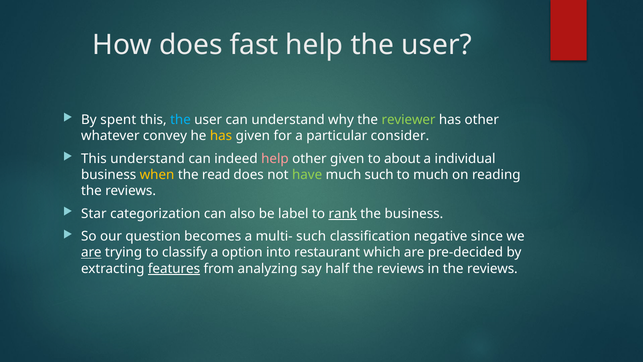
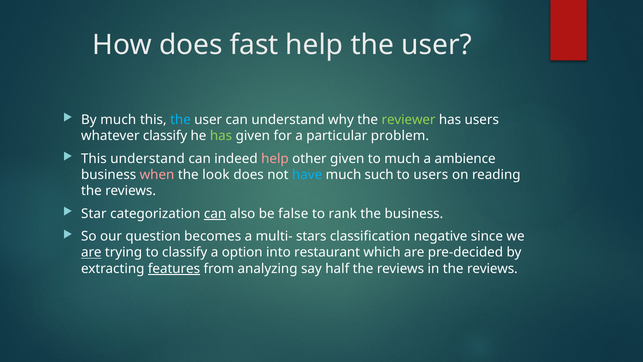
By spent: spent -> much
has other: other -> users
whatever convey: convey -> classify
has at (221, 136) colour: yellow -> light green
consider: consider -> problem
to about: about -> much
individual: individual -> ambience
when colour: yellow -> pink
read: read -> look
have colour: light green -> light blue
to much: much -> users
can at (215, 213) underline: none -> present
label: label -> false
rank underline: present -> none
multi- such: such -> stars
